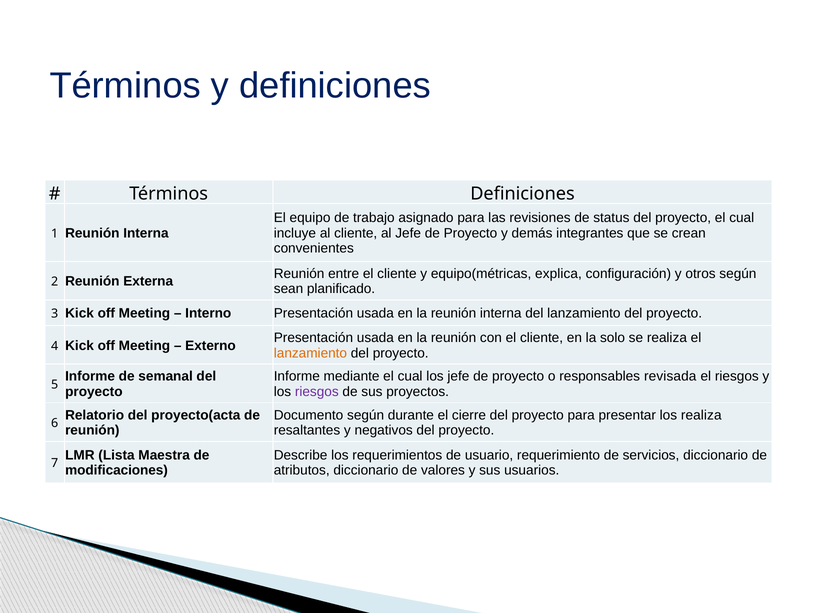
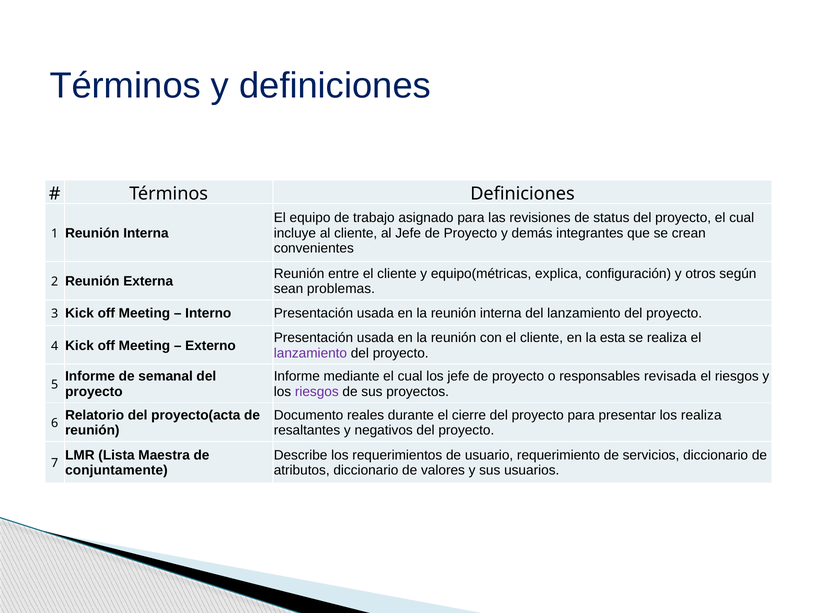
planificado: planificado -> problemas
solo: solo -> esta
lanzamiento at (310, 353) colour: orange -> purple
Documento según: según -> reales
modificaciones: modificaciones -> conjuntamente
